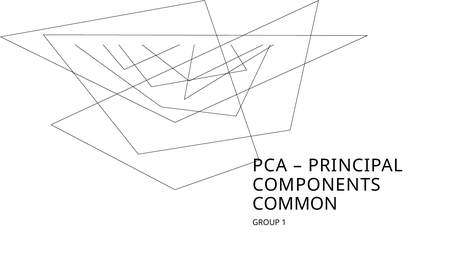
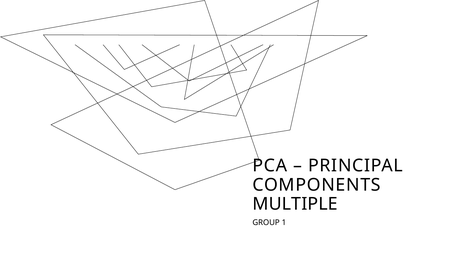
COMMON: COMMON -> MULTIPLE
